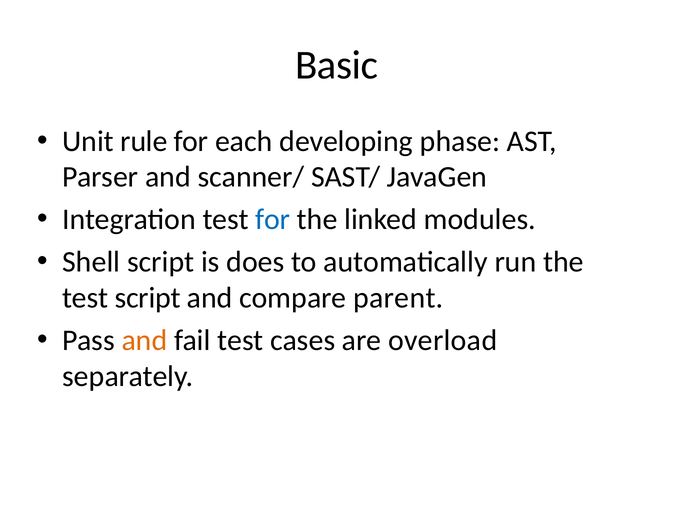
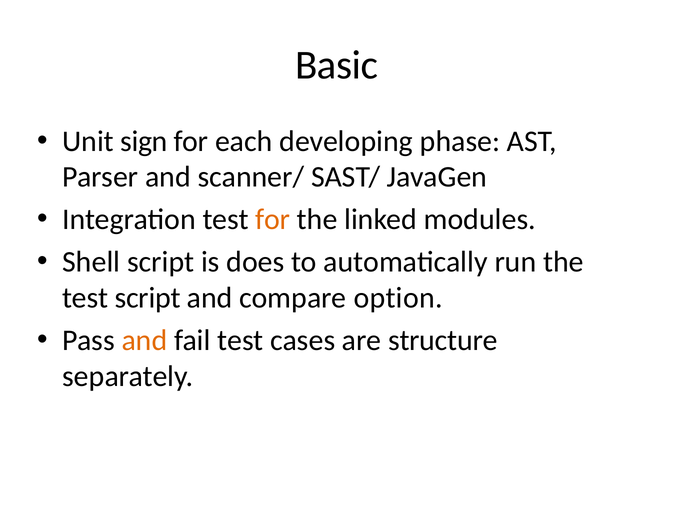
rule: rule -> sign
for at (273, 219) colour: blue -> orange
parent: parent -> option
overload: overload -> structure
